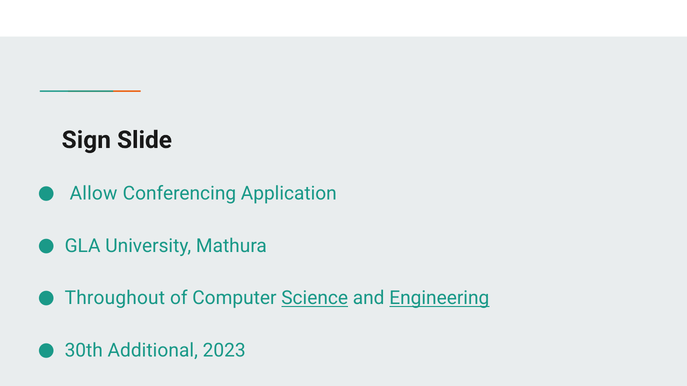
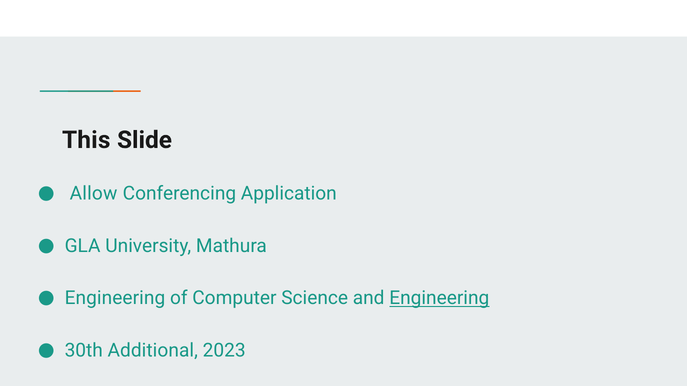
Sign: Sign -> This
Throughout at (115, 299): Throughout -> Engineering
Science underline: present -> none
